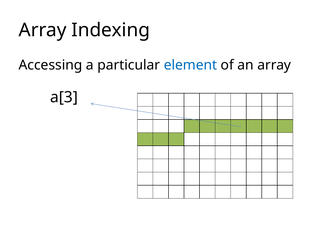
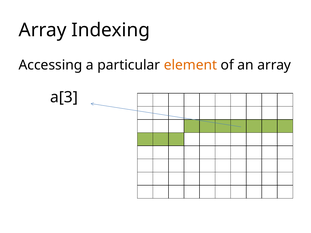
element colour: blue -> orange
